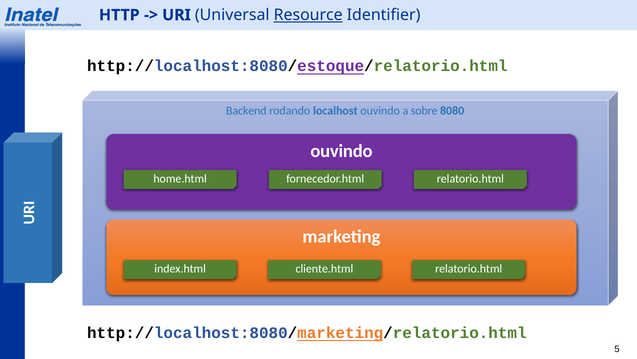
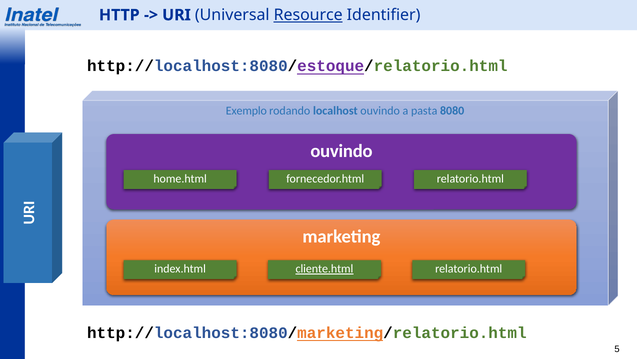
Backend: Backend -> Exemplo
sobre: sobre -> pasta
cliente.html underline: none -> present
